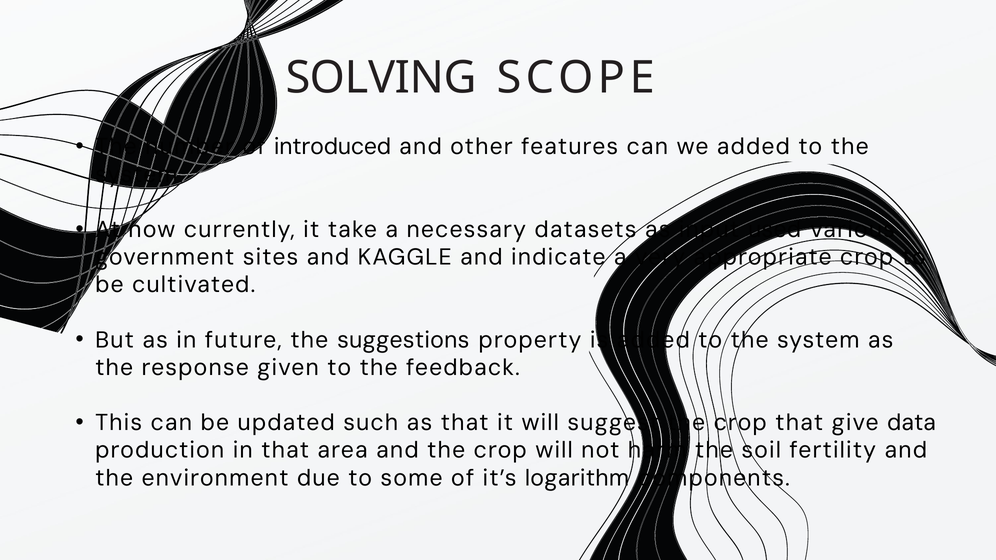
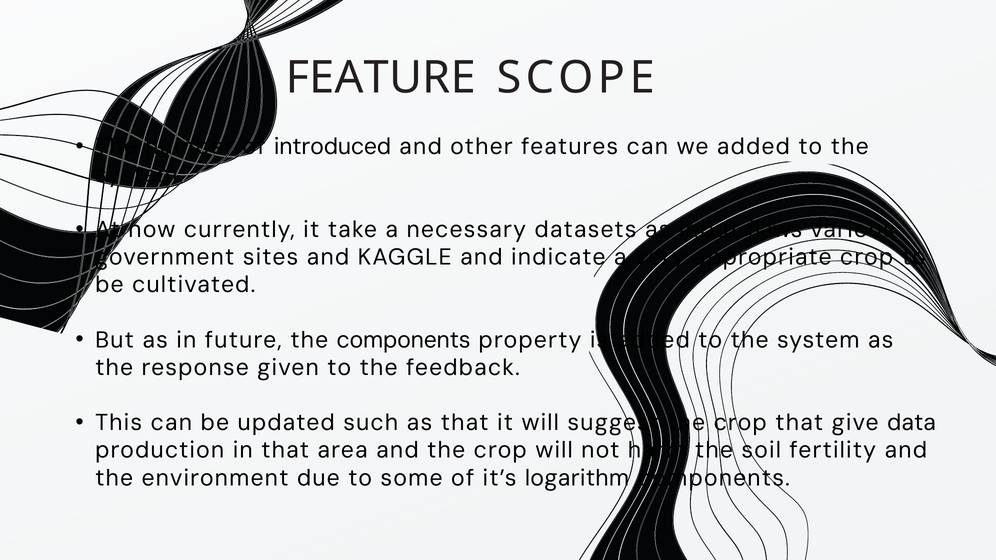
SOLVING: SOLVING -> FEATURE
used: used -> flaws
the suggestions: suggestions -> components
